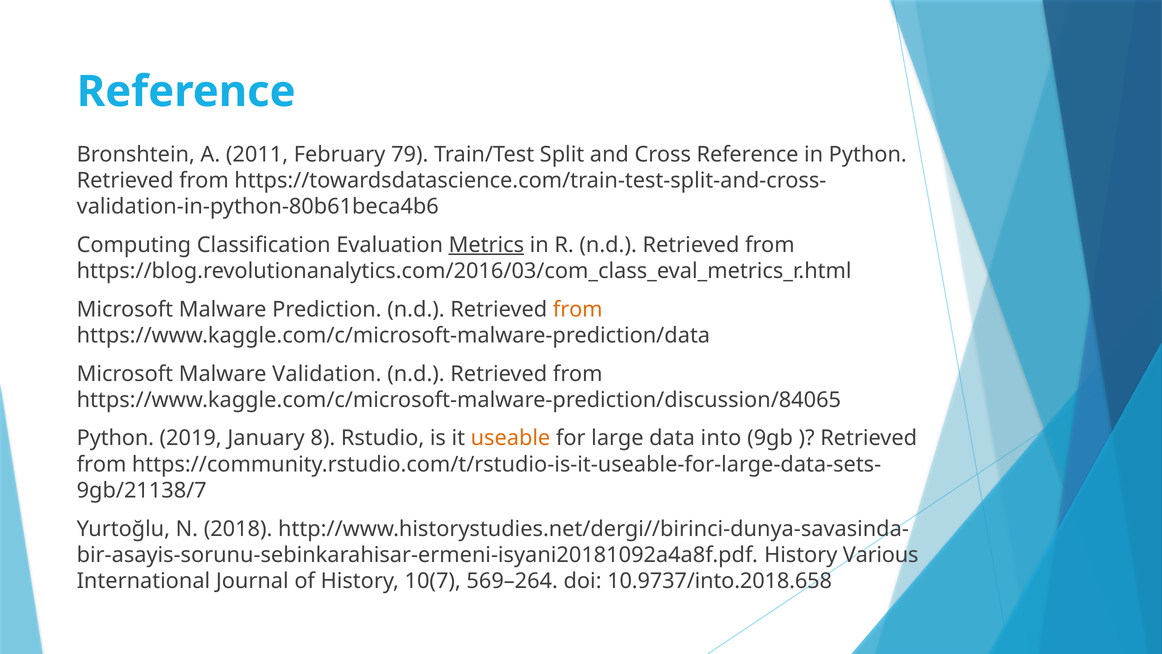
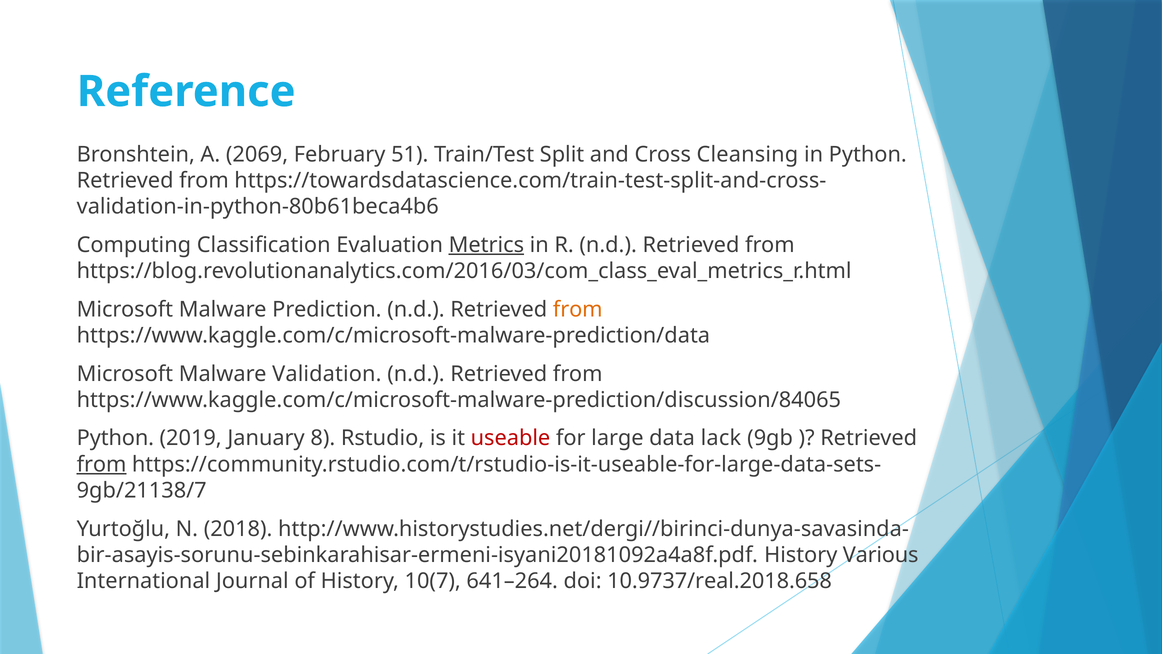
2011: 2011 -> 2069
79: 79 -> 51
Cross Reference: Reference -> Cleansing
useable colour: orange -> red
into: into -> lack
from at (102, 464) underline: none -> present
569–264: 569–264 -> 641–264
10.9737/into.2018.658: 10.9737/into.2018.658 -> 10.9737/real.2018.658
